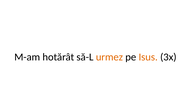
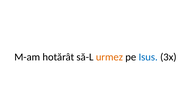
Isus colour: orange -> blue
